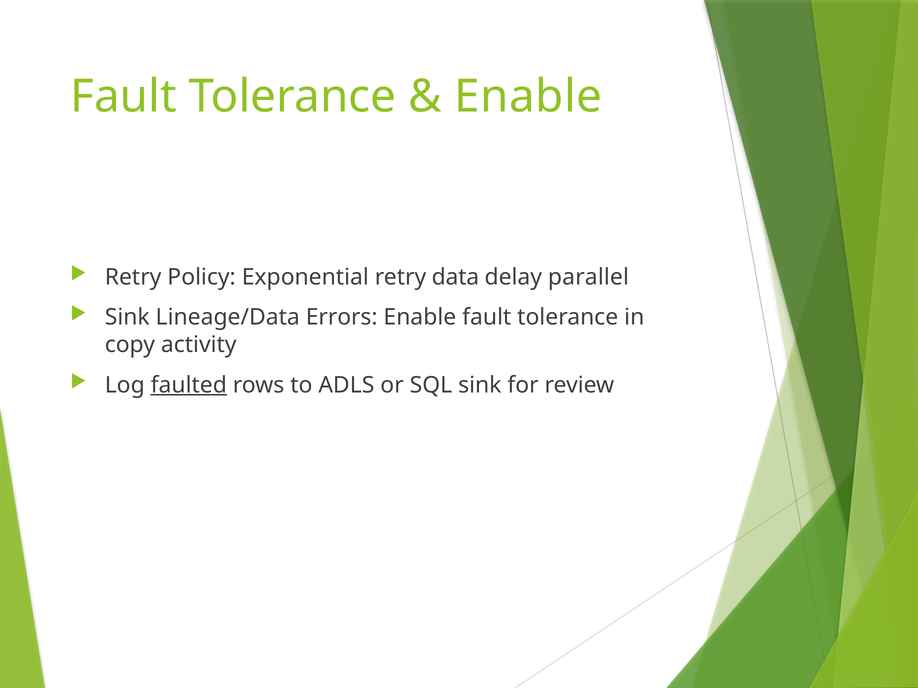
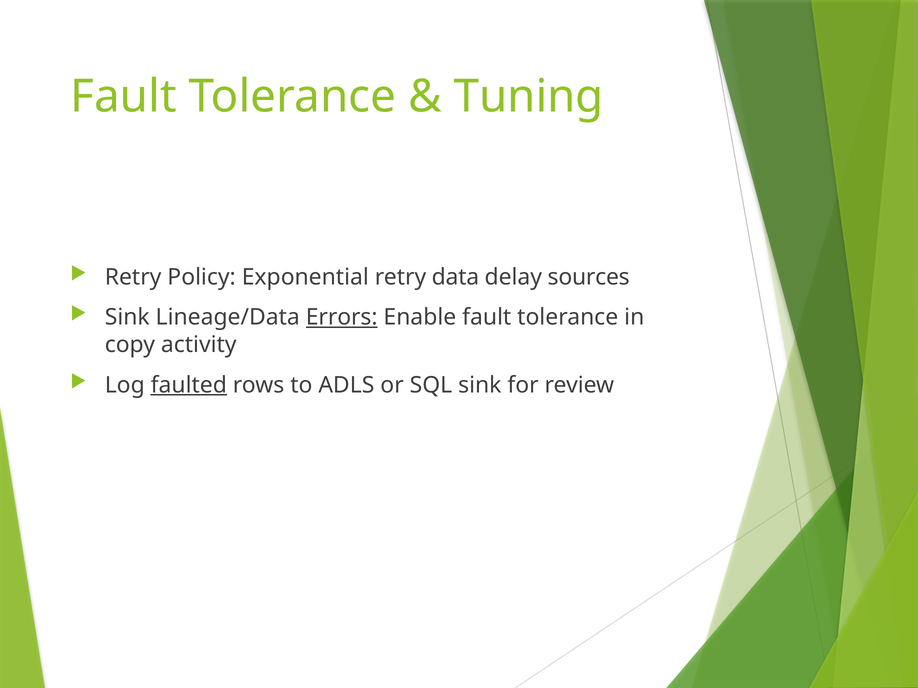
Enable at (528, 97): Enable -> Tuning
parallel: parallel -> sources
Errors underline: none -> present
